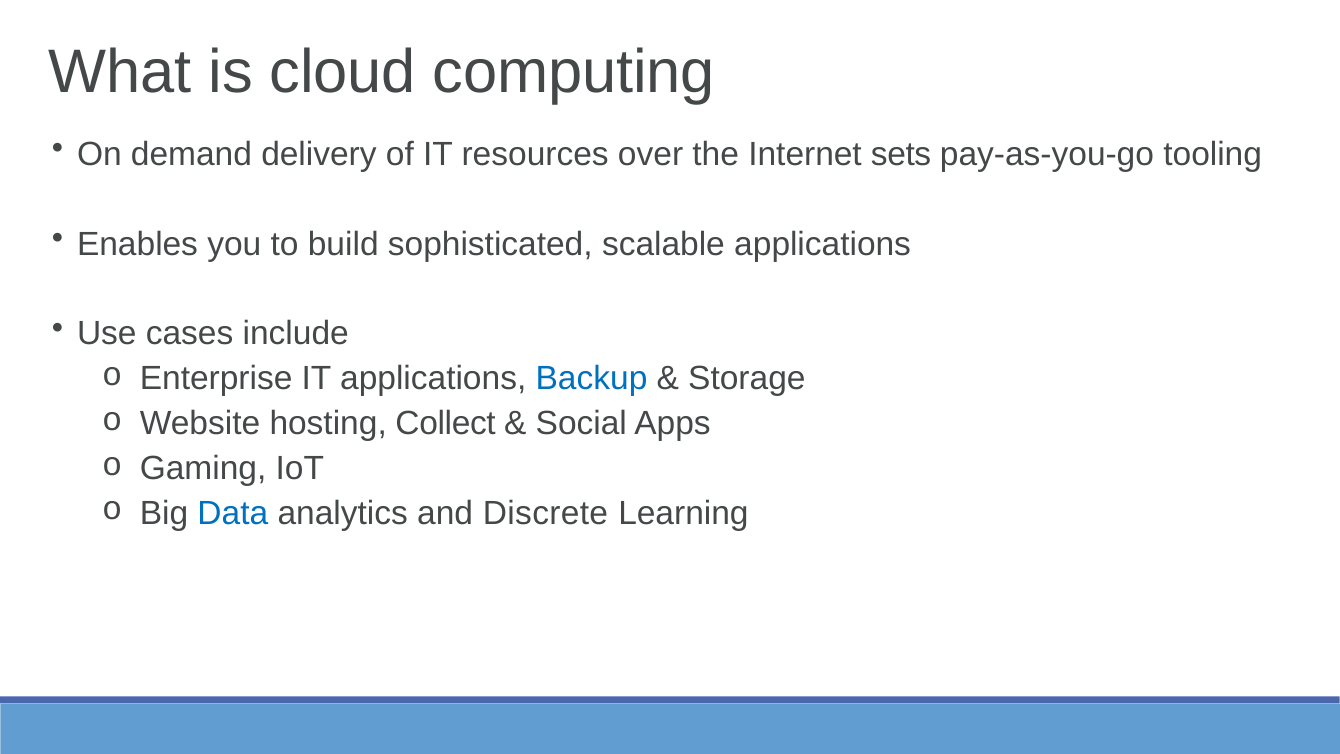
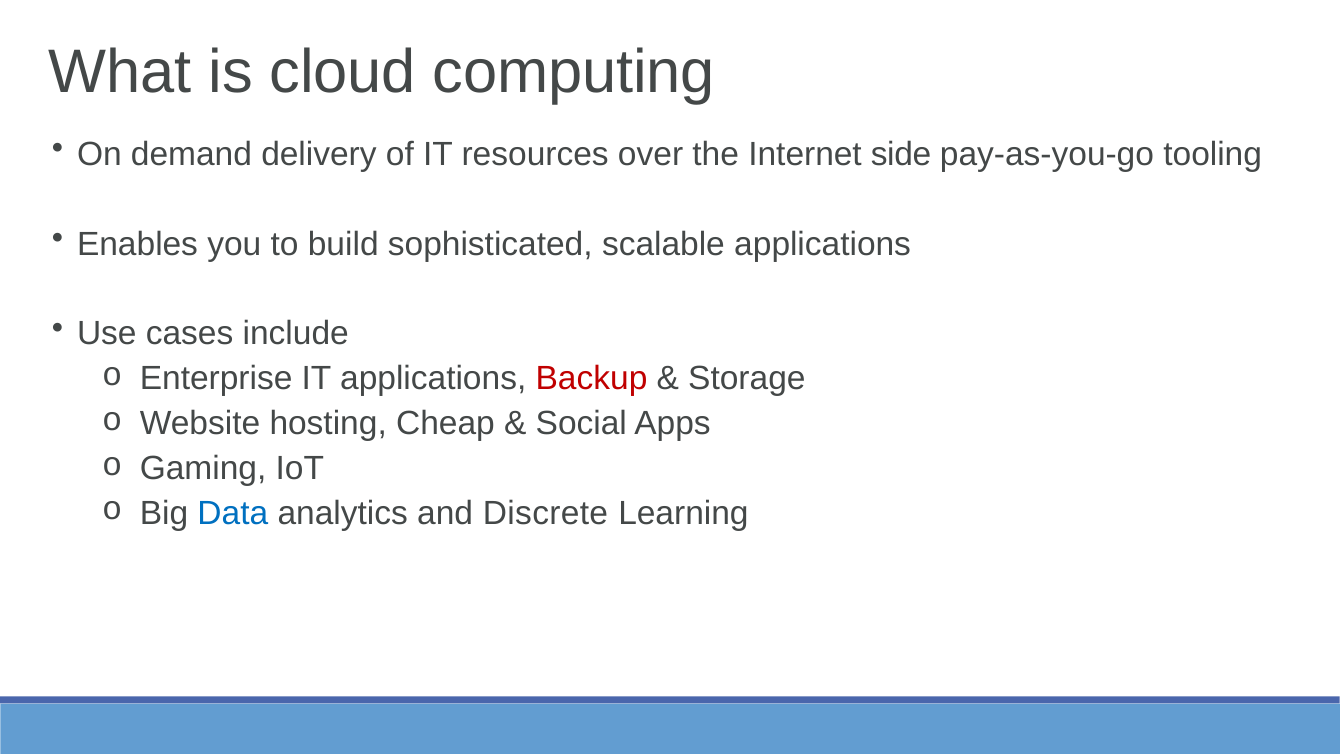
sets: sets -> side
Backup colour: blue -> red
Collect: Collect -> Cheap
